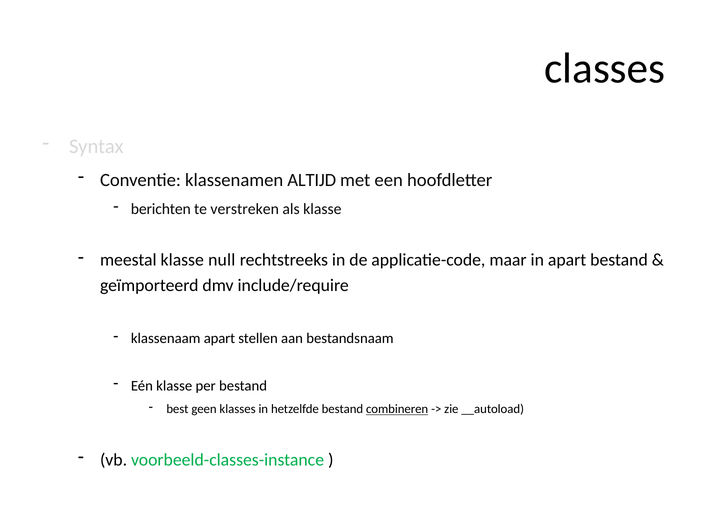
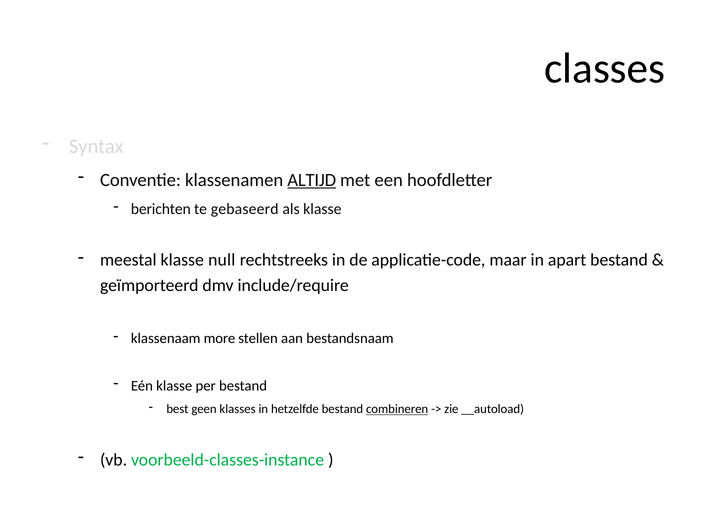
ALTIJD underline: none -> present
verstreken: verstreken -> gebaseerd
klassenaam apart: apart -> more
